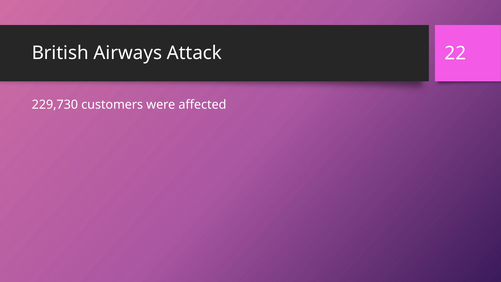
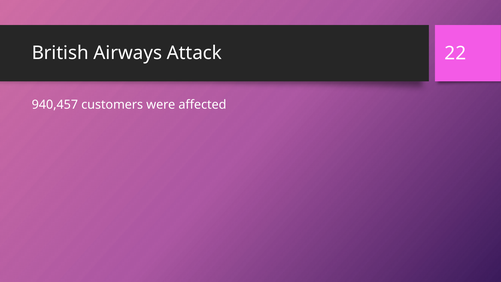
229,730: 229,730 -> 940,457
